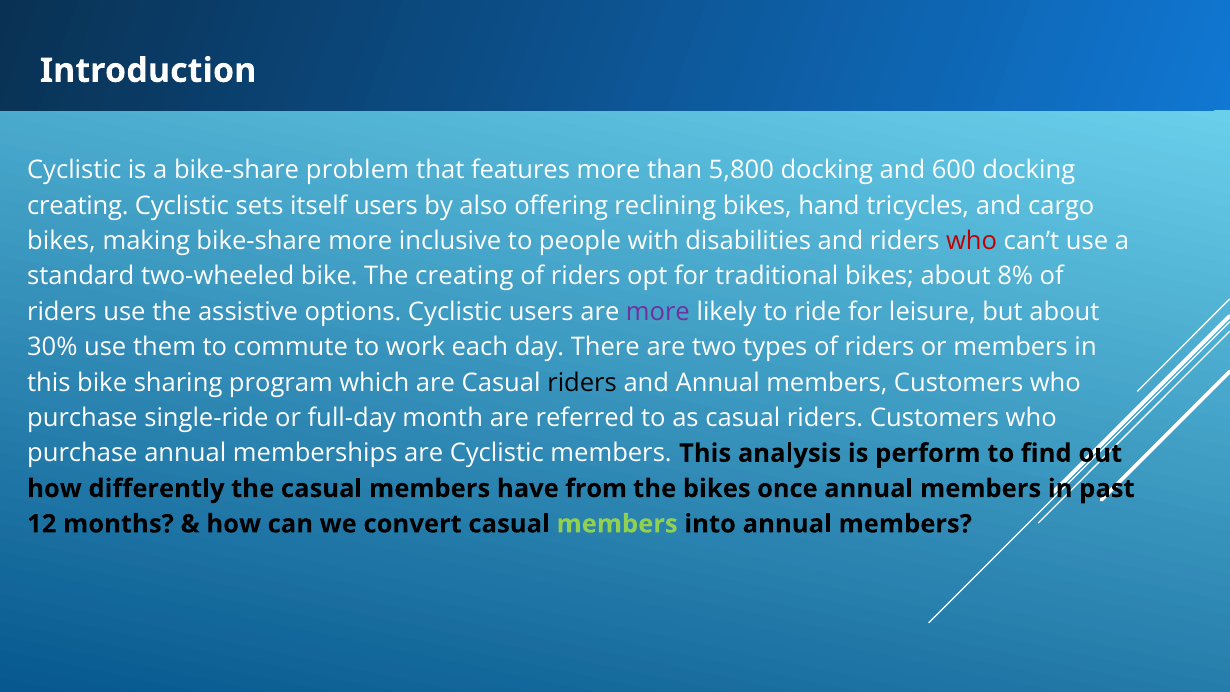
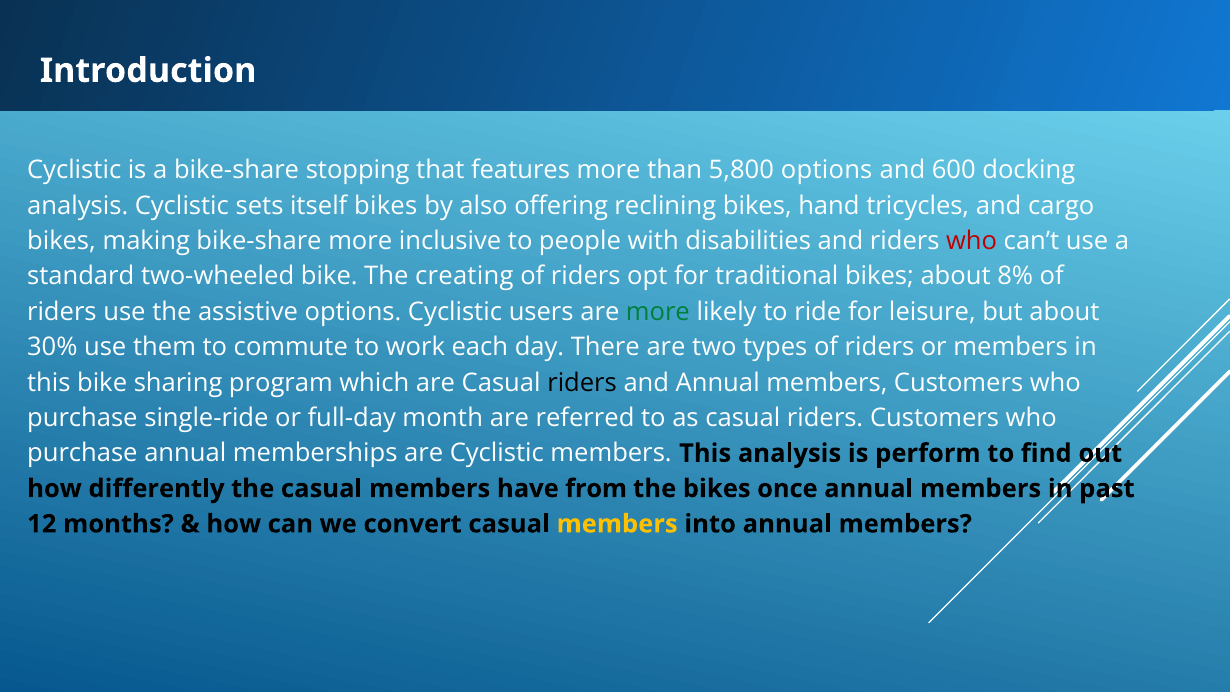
problem: problem -> stopping
5,800 docking: docking -> options
creating at (78, 206): creating -> analysis
itself users: users -> bikes
more at (658, 312) colour: purple -> green
members at (617, 524) colour: light green -> yellow
